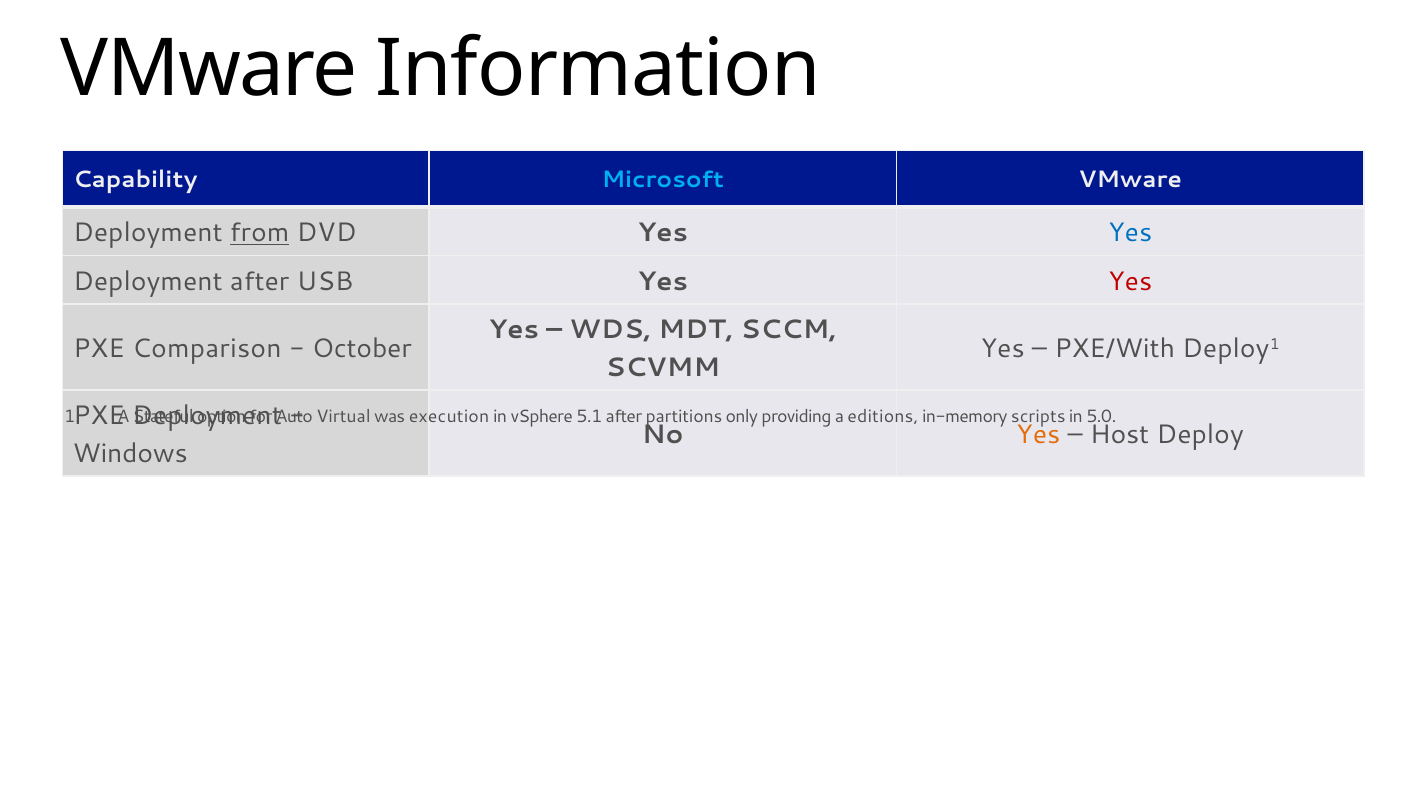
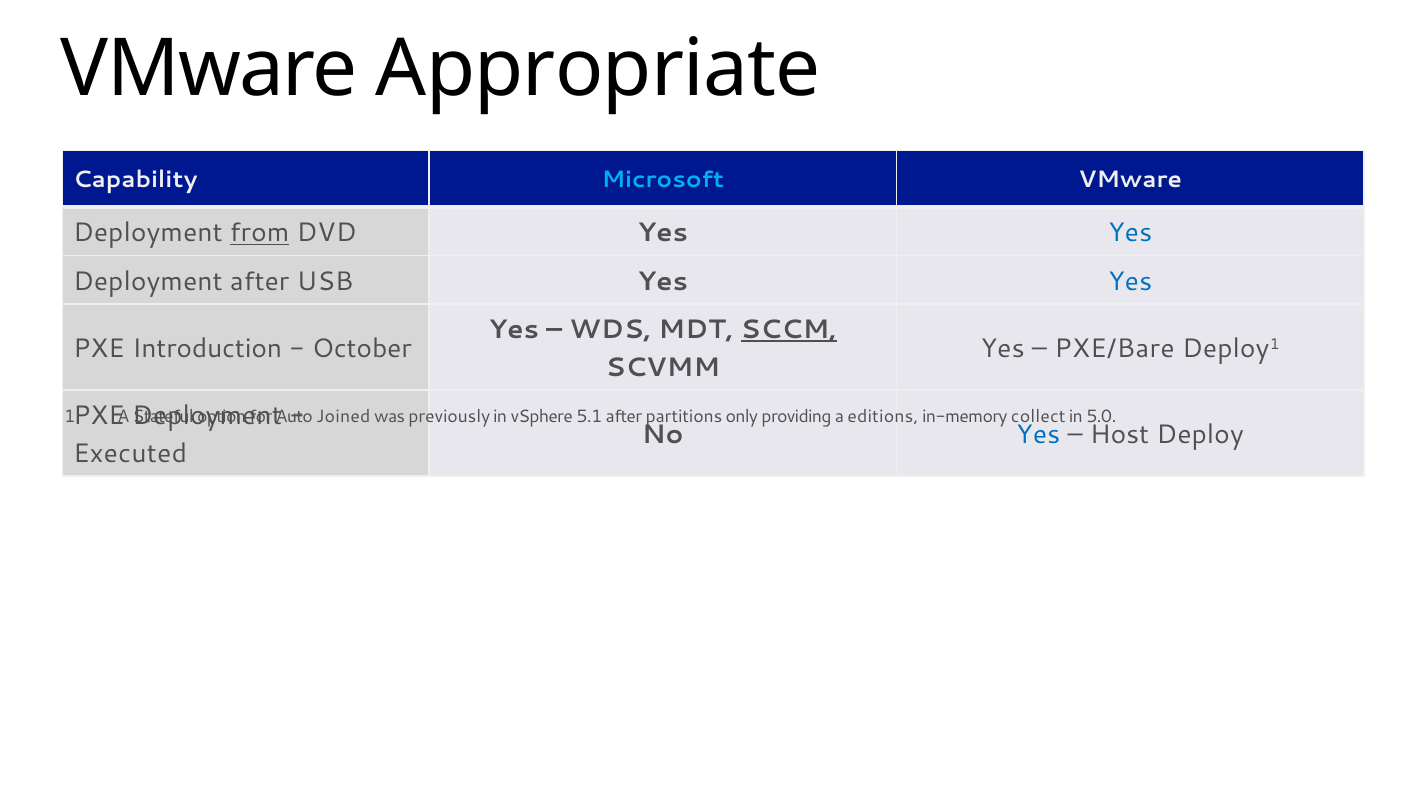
Information: Information -> Appropriate
Yes at (1130, 281) colour: red -> blue
SCCM underline: none -> present
Comparison: Comparison -> Introduction
PXE/With: PXE/With -> PXE/Bare
Virtual: Virtual -> Joined
execution: execution -> previously
scripts: scripts -> collect
Yes at (1038, 434) colour: orange -> blue
Windows: Windows -> Executed
